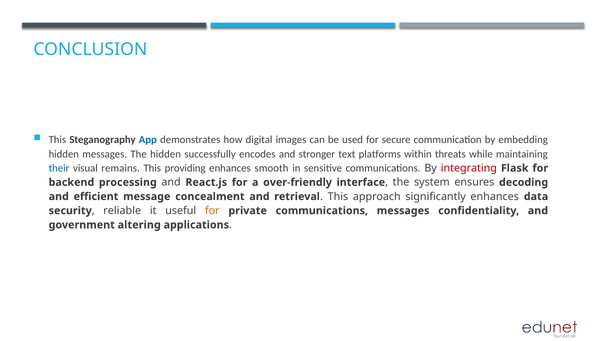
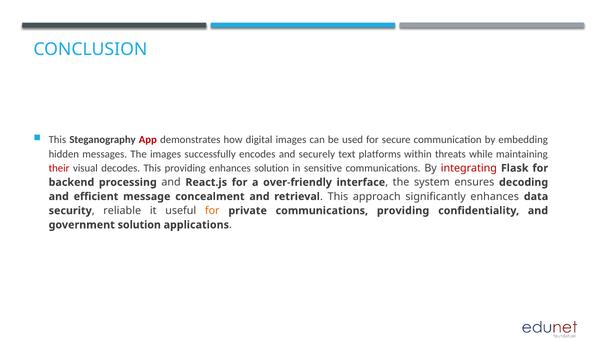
App colour: blue -> red
The hidden: hidden -> images
stronger: stronger -> securely
their colour: blue -> red
remains: remains -> decodes
enhances smooth: smooth -> solution
communications messages: messages -> providing
government altering: altering -> solution
